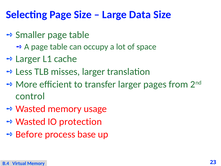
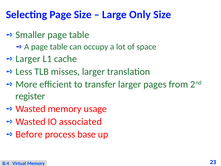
Data: Data -> Only
control: control -> register
protection: protection -> associated
